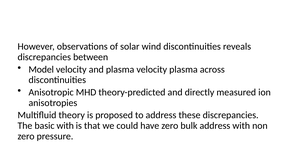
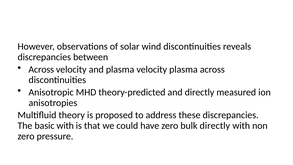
Model at (41, 69): Model -> Across
bulk address: address -> directly
